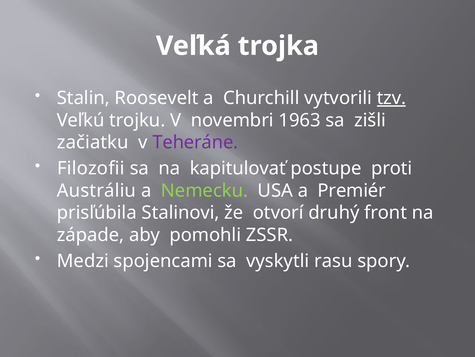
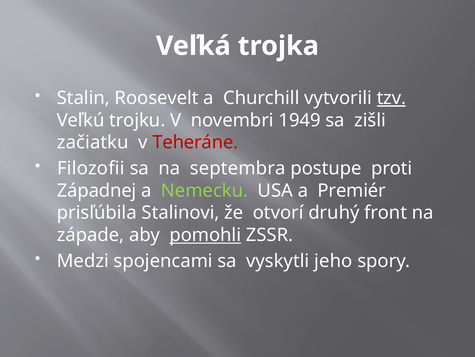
1963: 1963 -> 1949
Teheráne colour: purple -> red
kapitulovať: kapitulovať -> septembra
Austráliu: Austráliu -> Západnej
pomohli underline: none -> present
rasu: rasu -> jeho
